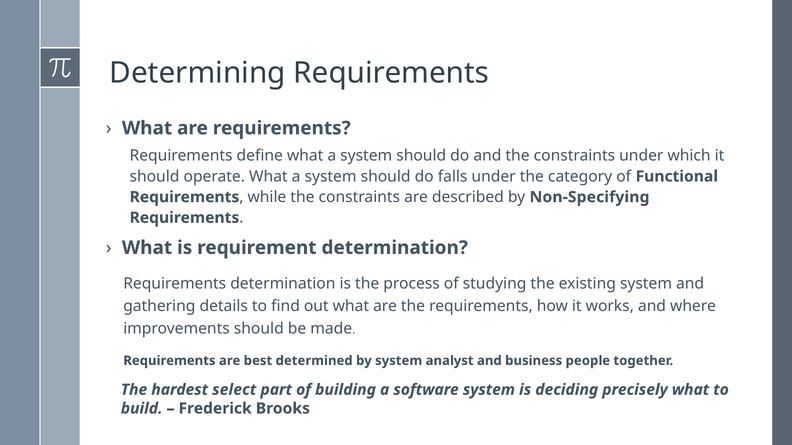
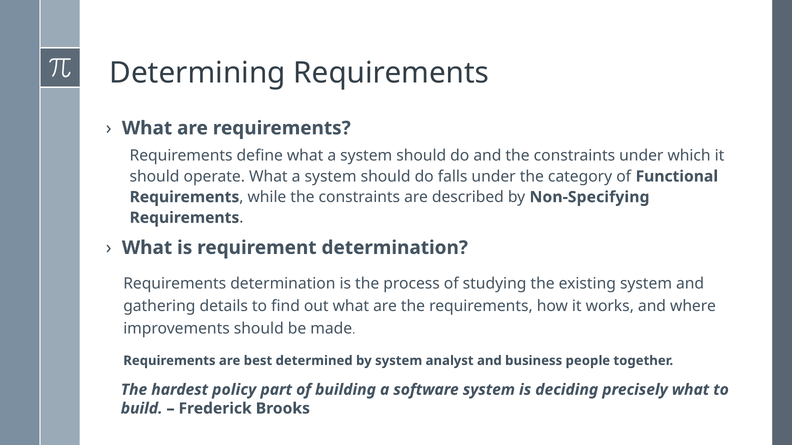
select: select -> policy
